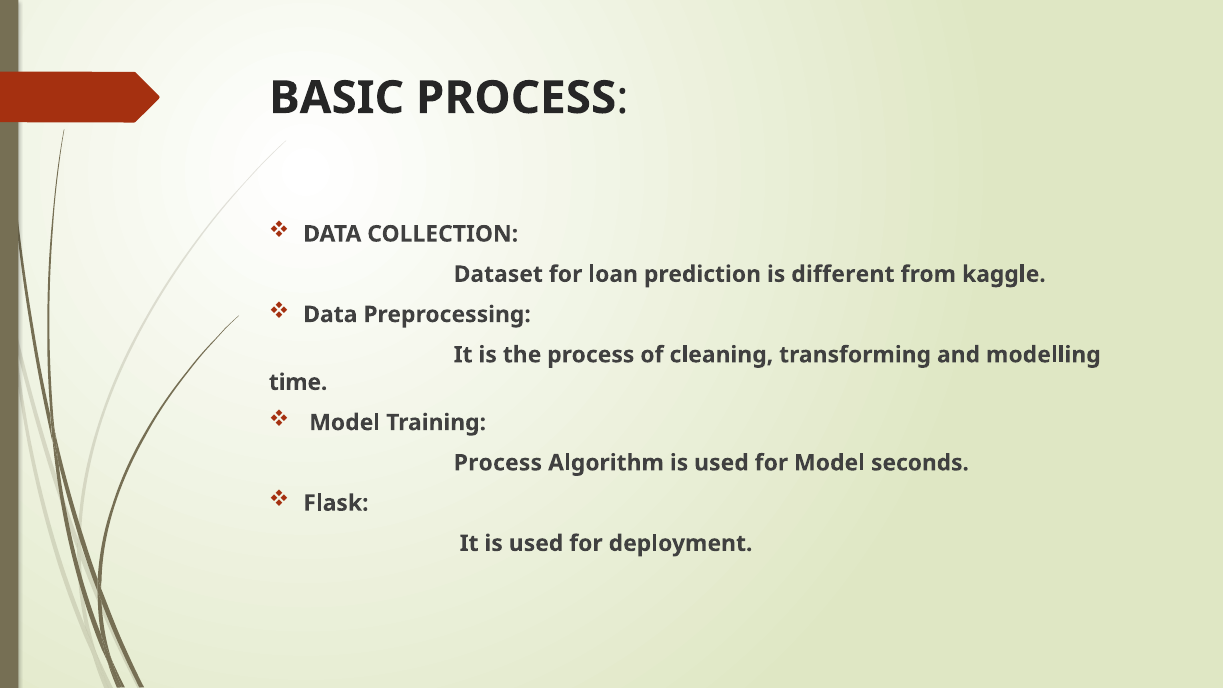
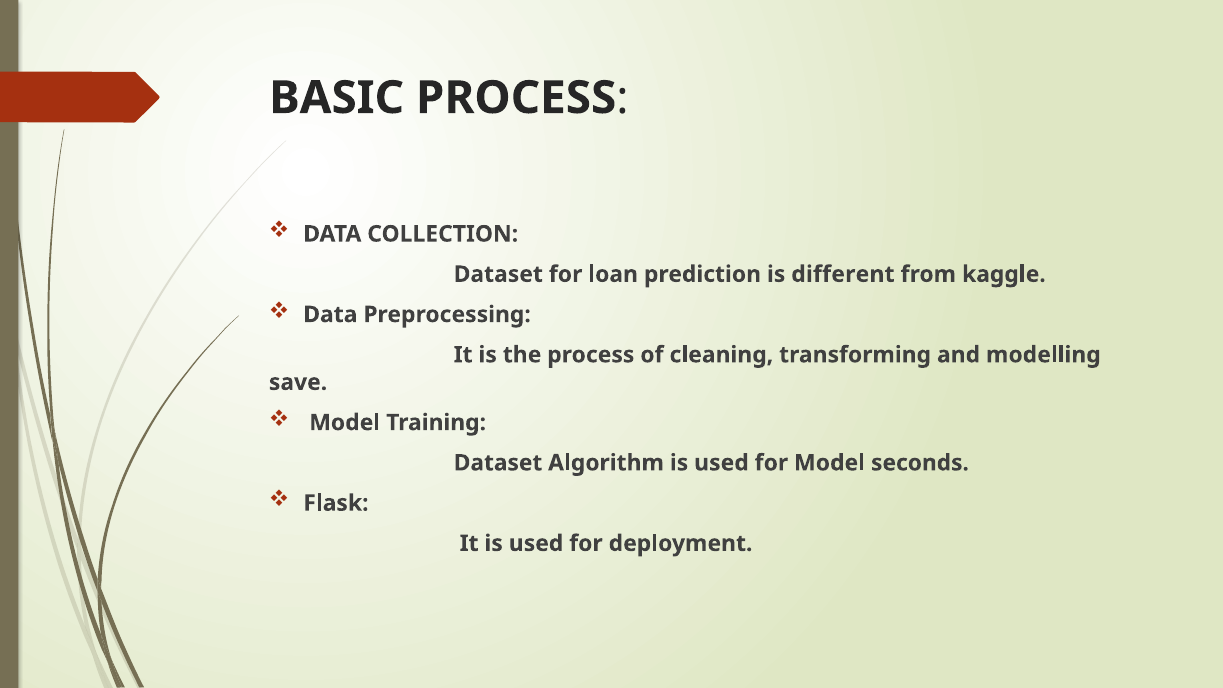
time: time -> save
Process at (498, 463): Process -> Dataset
